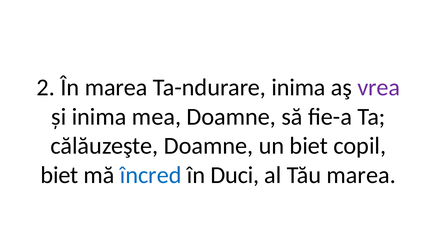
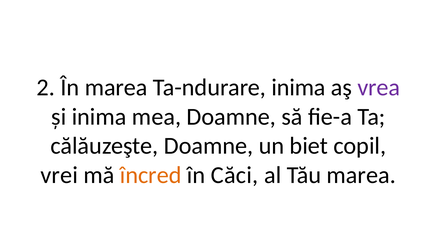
biet at (59, 175): biet -> vrei
încred colour: blue -> orange
Duci: Duci -> Căci
